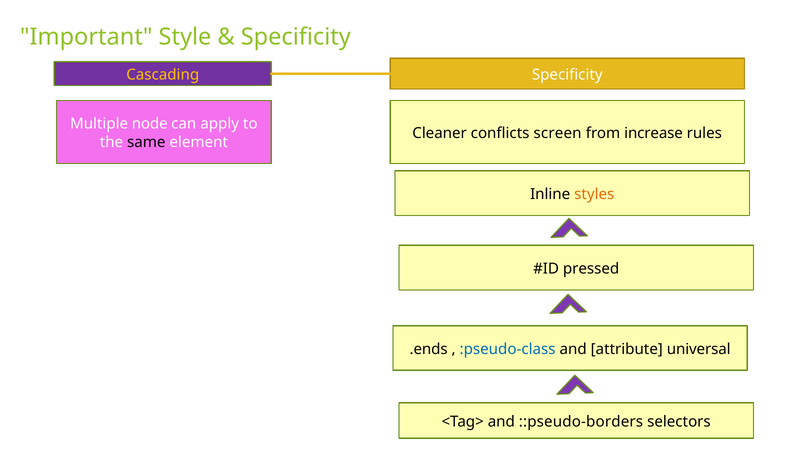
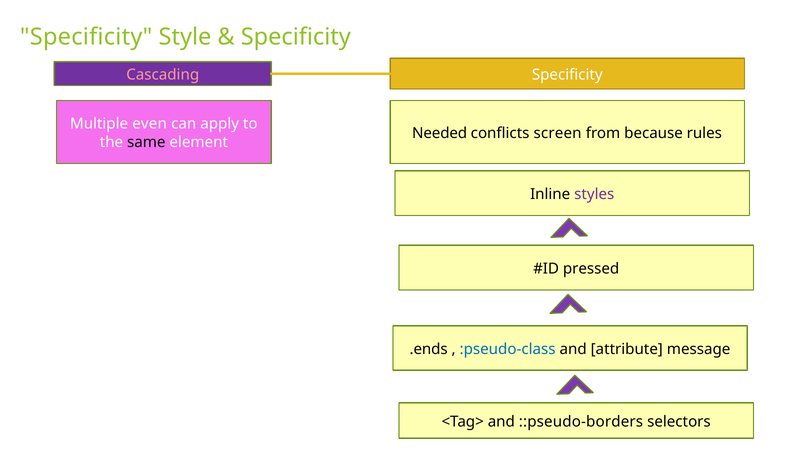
Important at (86, 37): Important -> Specificity
Cascading colour: yellow -> pink
node: node -> even
Cleaner: Cleaner -> Needed
increase: increase -> because
styles colour: orange -> purple
universal: universal -> message
